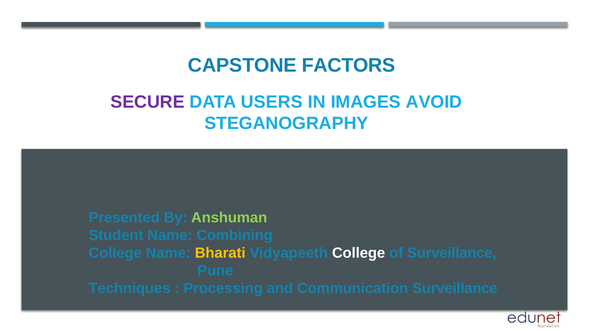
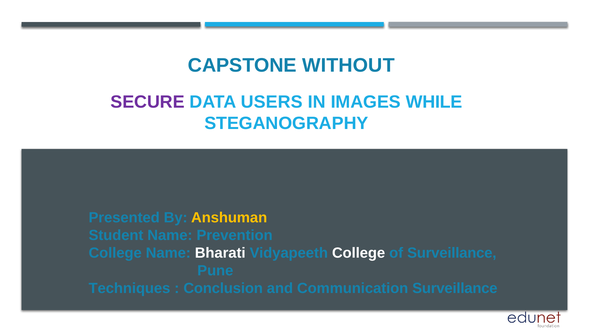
FACTORS: FACTORS -> WITHOUT
AVOID: AVOID -> WHILE
Anshuman colour: light green -> yellow
Combining: Combining -> Prevention
Bharati colour: yellow -> white
Processing: Processing -> Conclusion
